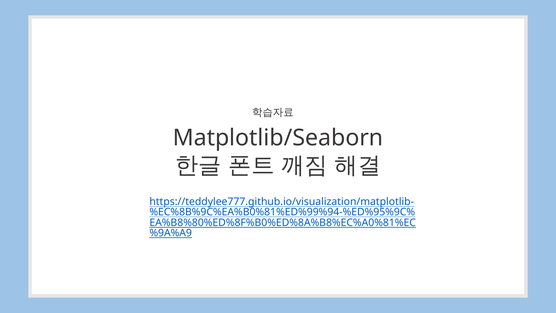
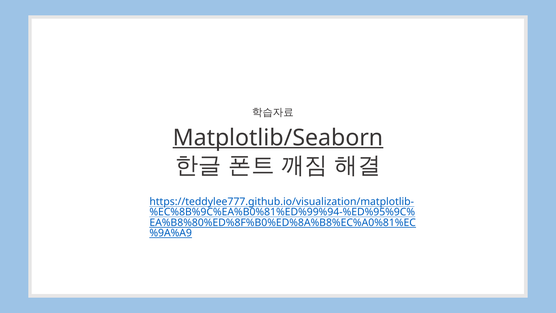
Matplotlib/Seaborn underline: none -> present
